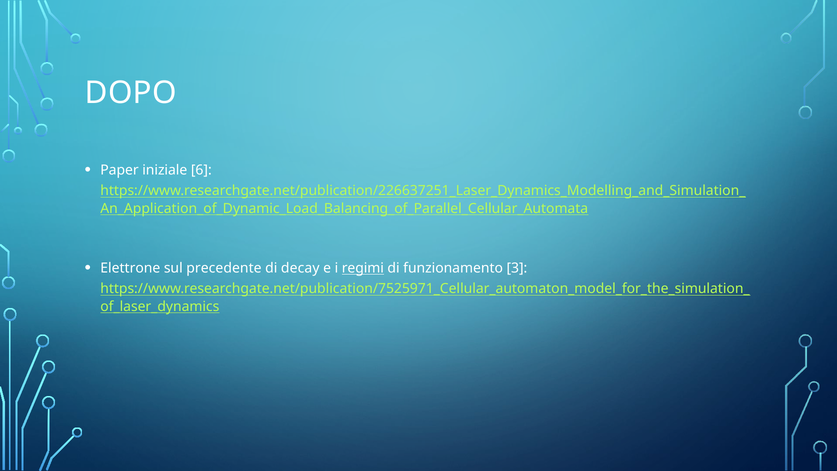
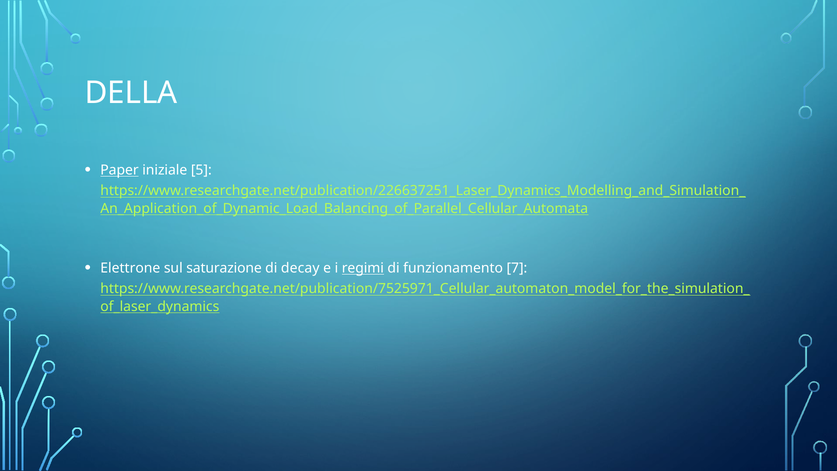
DOPO: DOPO -> DELLA
Paper underline: none -> present
6: 6 -> 5
precedente: precedente -> saturazione
3: 3 -> 7
